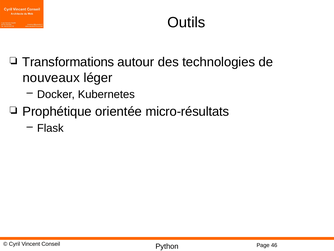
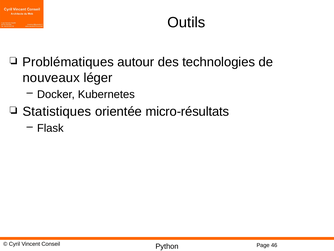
Transformations: Transformations -> Problématiques
Prophétique: Prophétique -> Statistiques
